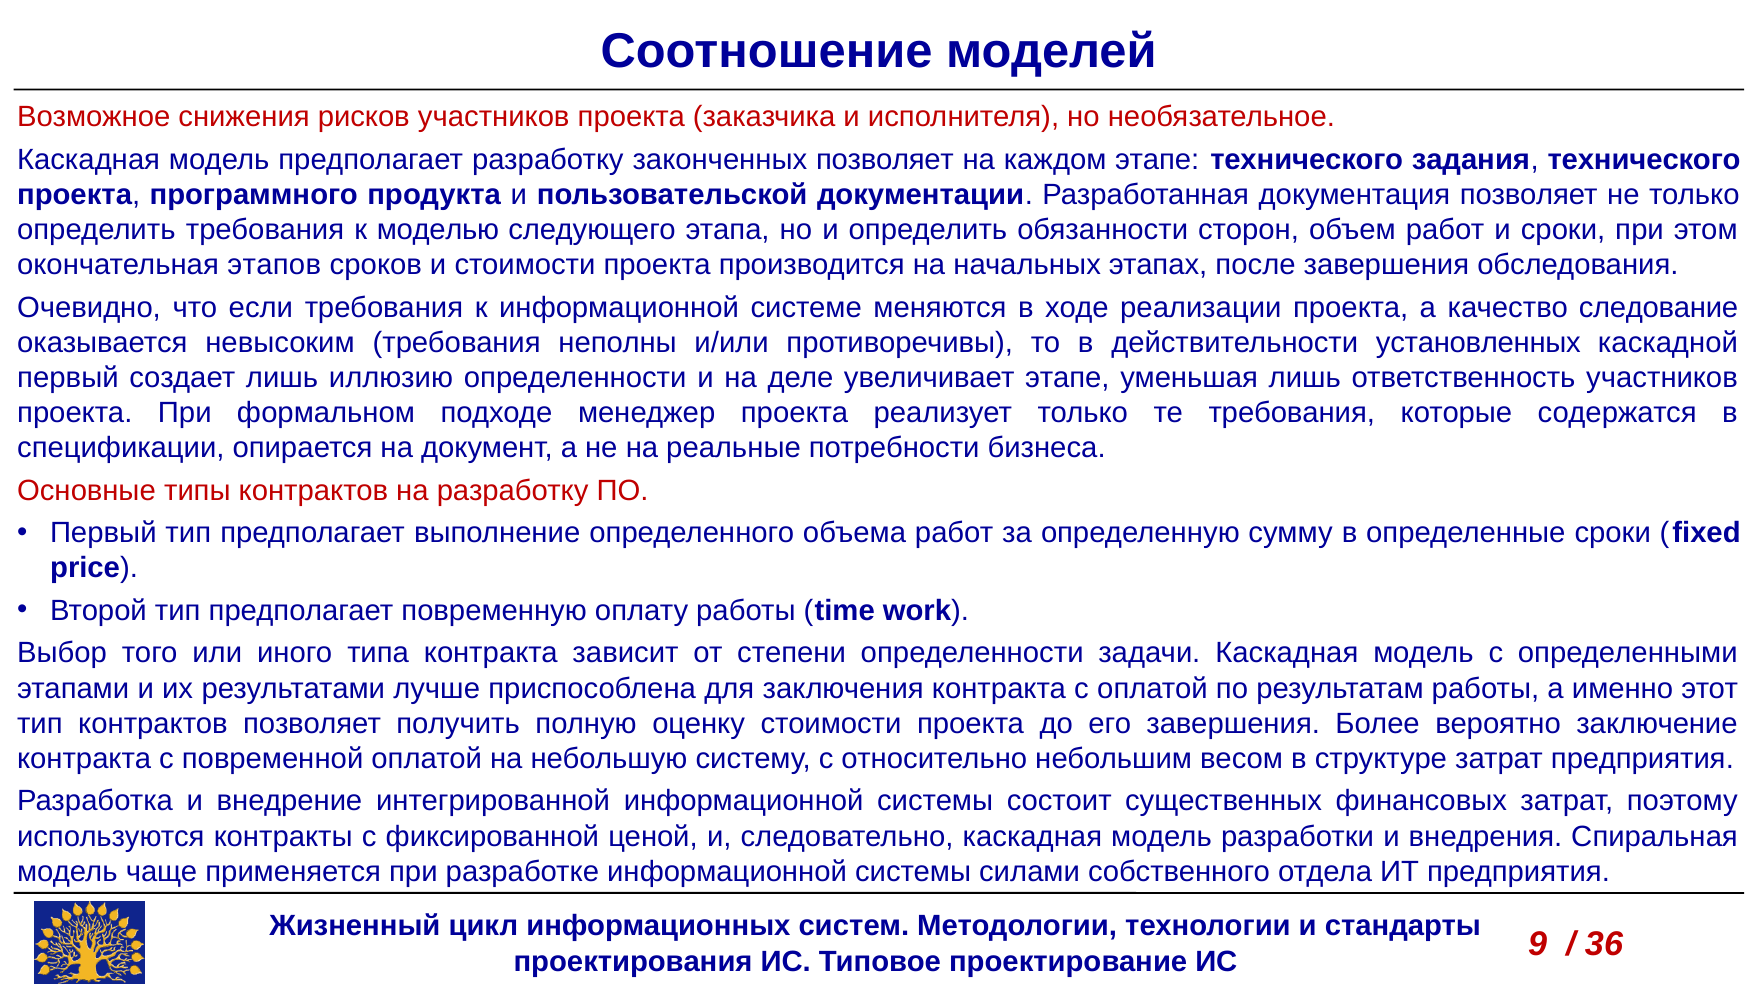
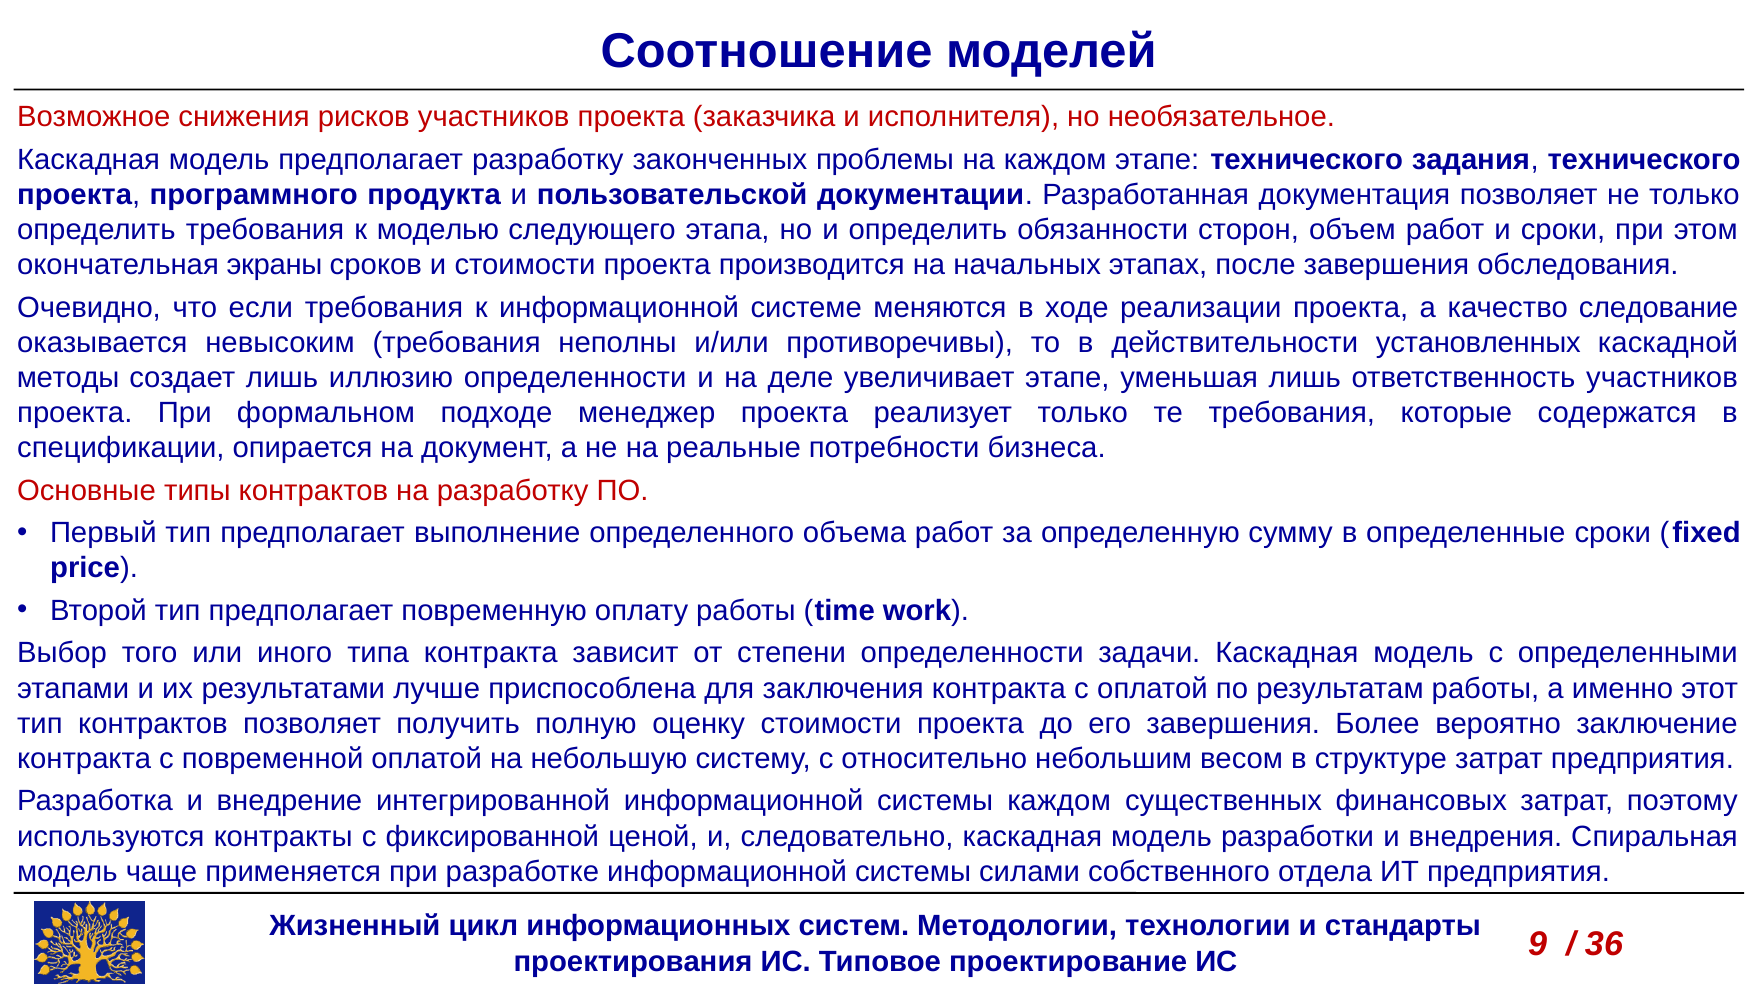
законченных позволяет: позволяет -> проблемы
этапов: этапов -> экраны
первый at (68, 378): первый -> методы
системы состоит: состоит -> каждом
